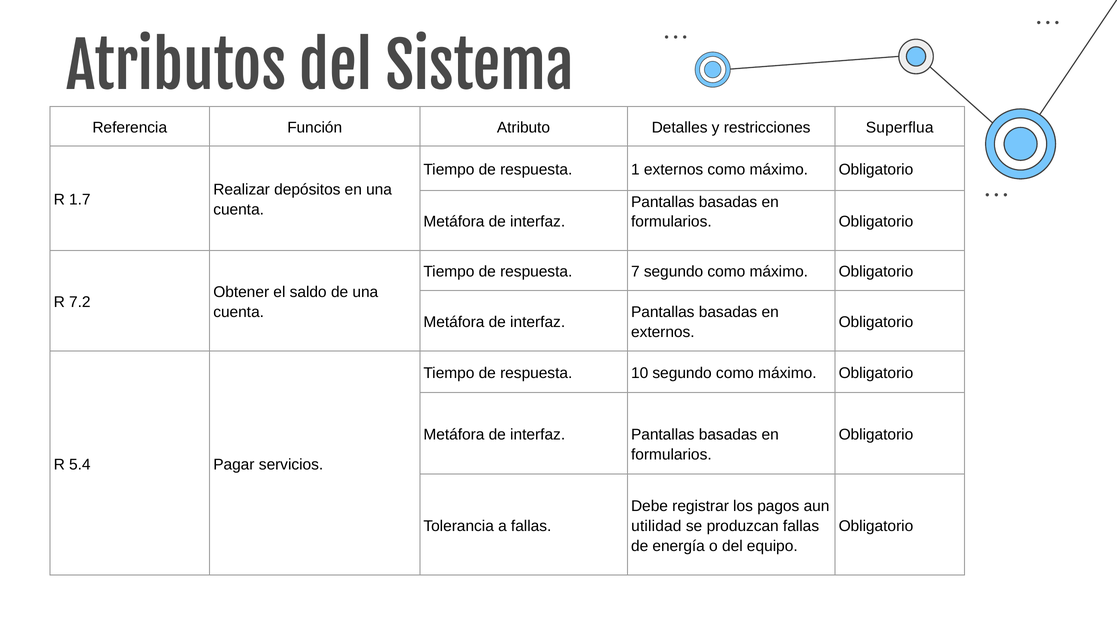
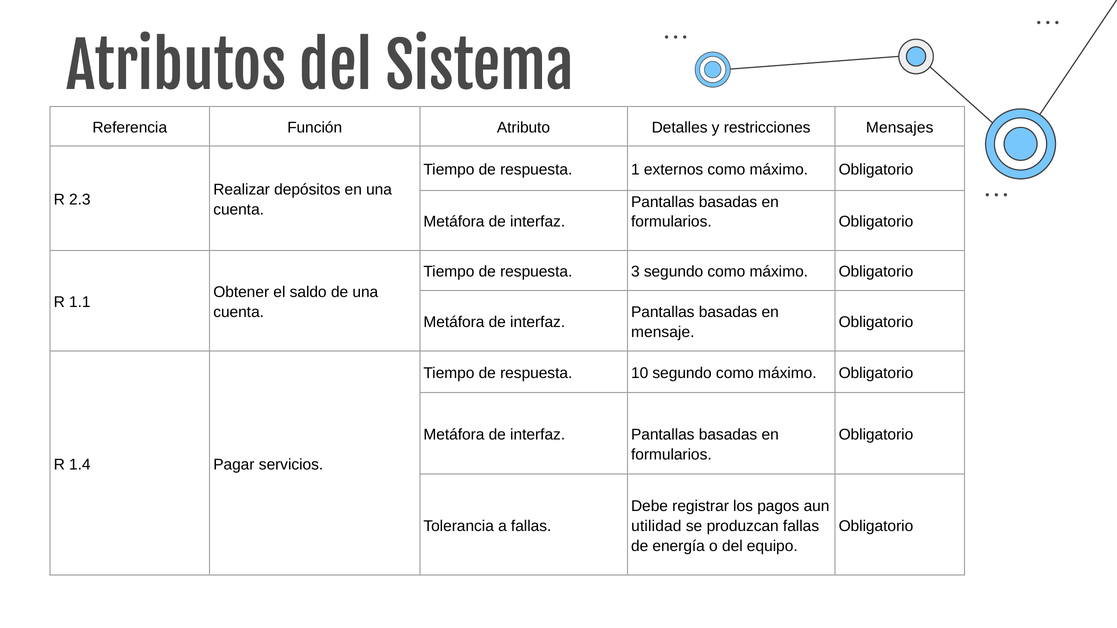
Superflua: Superflua -> Mensajes
1.7: 1.7 -> 2.3
7: 7 -> 3
7.2: 7.2 -> 1.1
externos at (663, 332): externos -> mensaje
5.4: 5.4 -> 1.4
